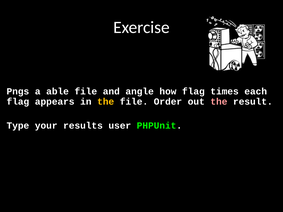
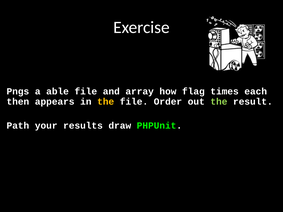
angle: angle -> array
flag at (18, 102): flag -> then
the at (219, 102) colour: pink -> light green
Type: Type -> Path
user: user -> draw
